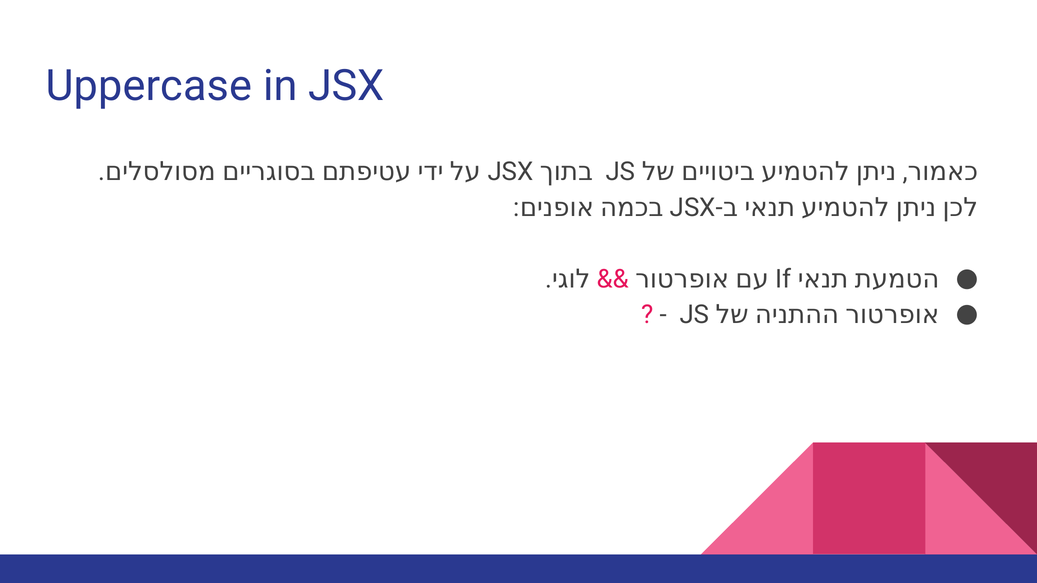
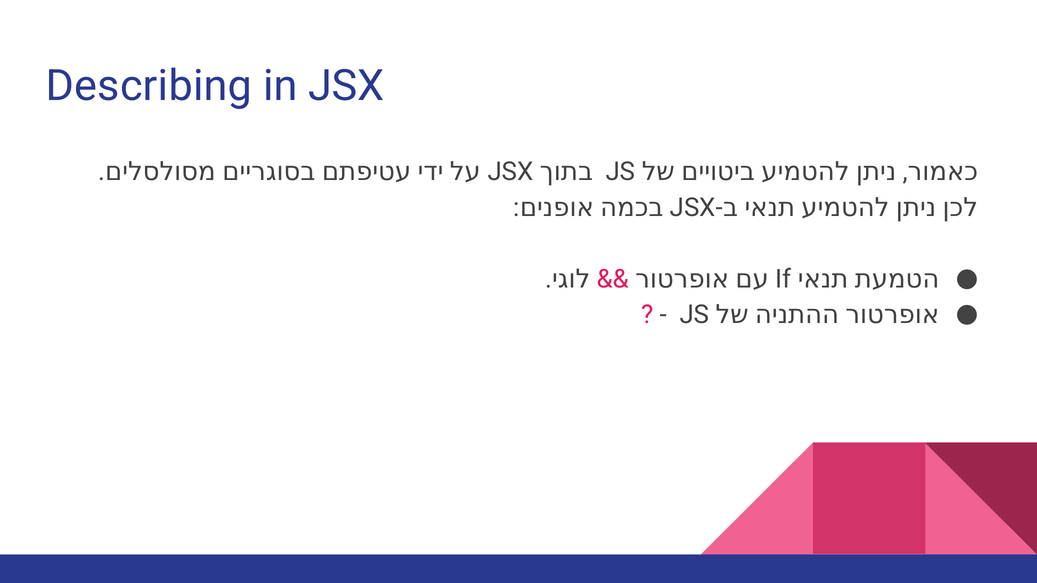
Uppercase: Uppercase -> Describing
